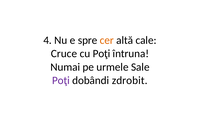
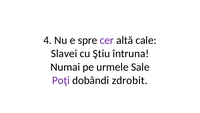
cer colour: orange -> purple
Cruce: Cruce -> Slavei
cu Poţi: Poţi -> Ştiu
